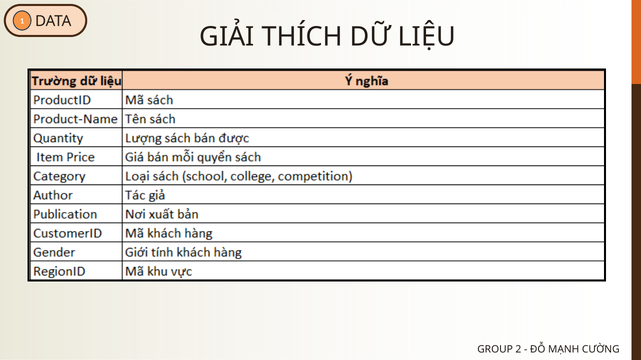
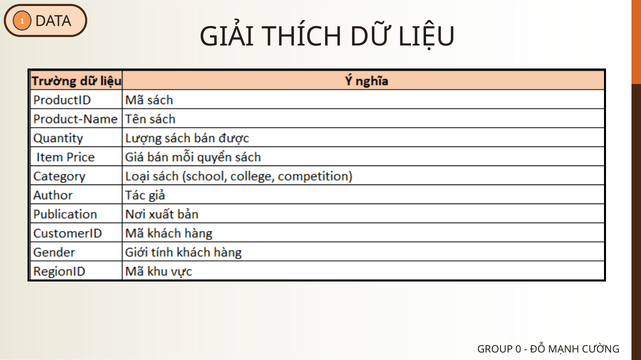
2: 2 -> 0
